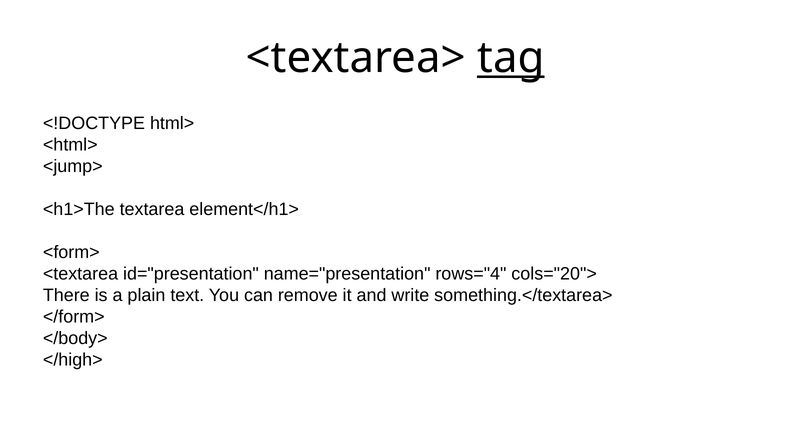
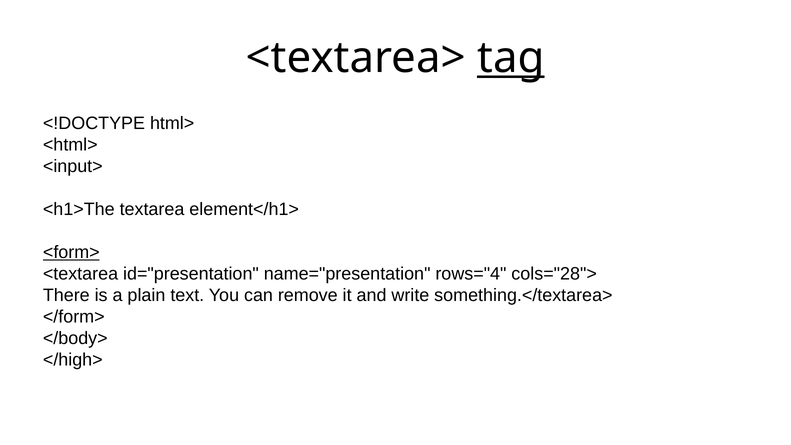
<jump>: <jump> -> <input>
<form> underline: none -> present
cols="20">: cols="20"> -> cols="28">
